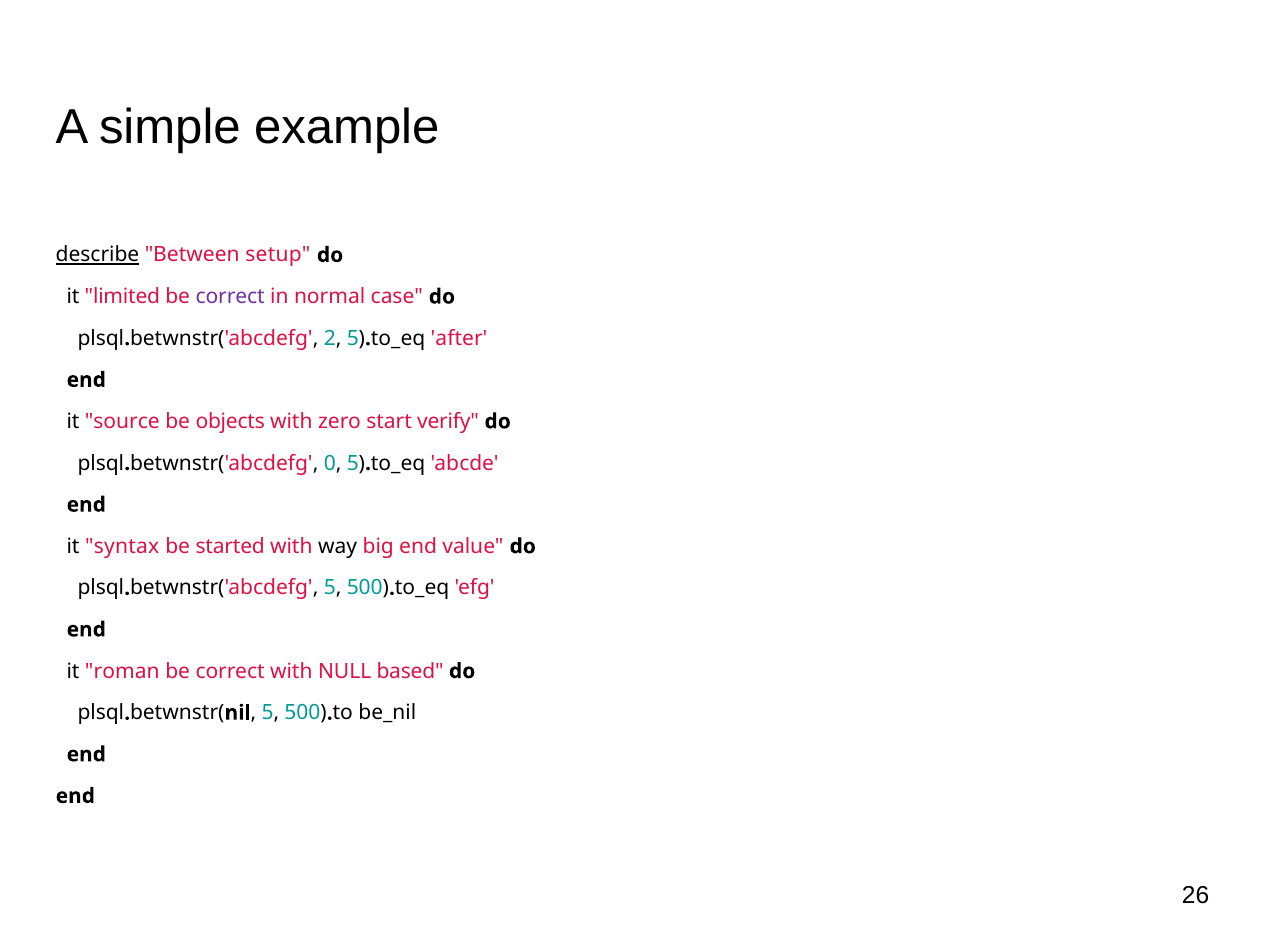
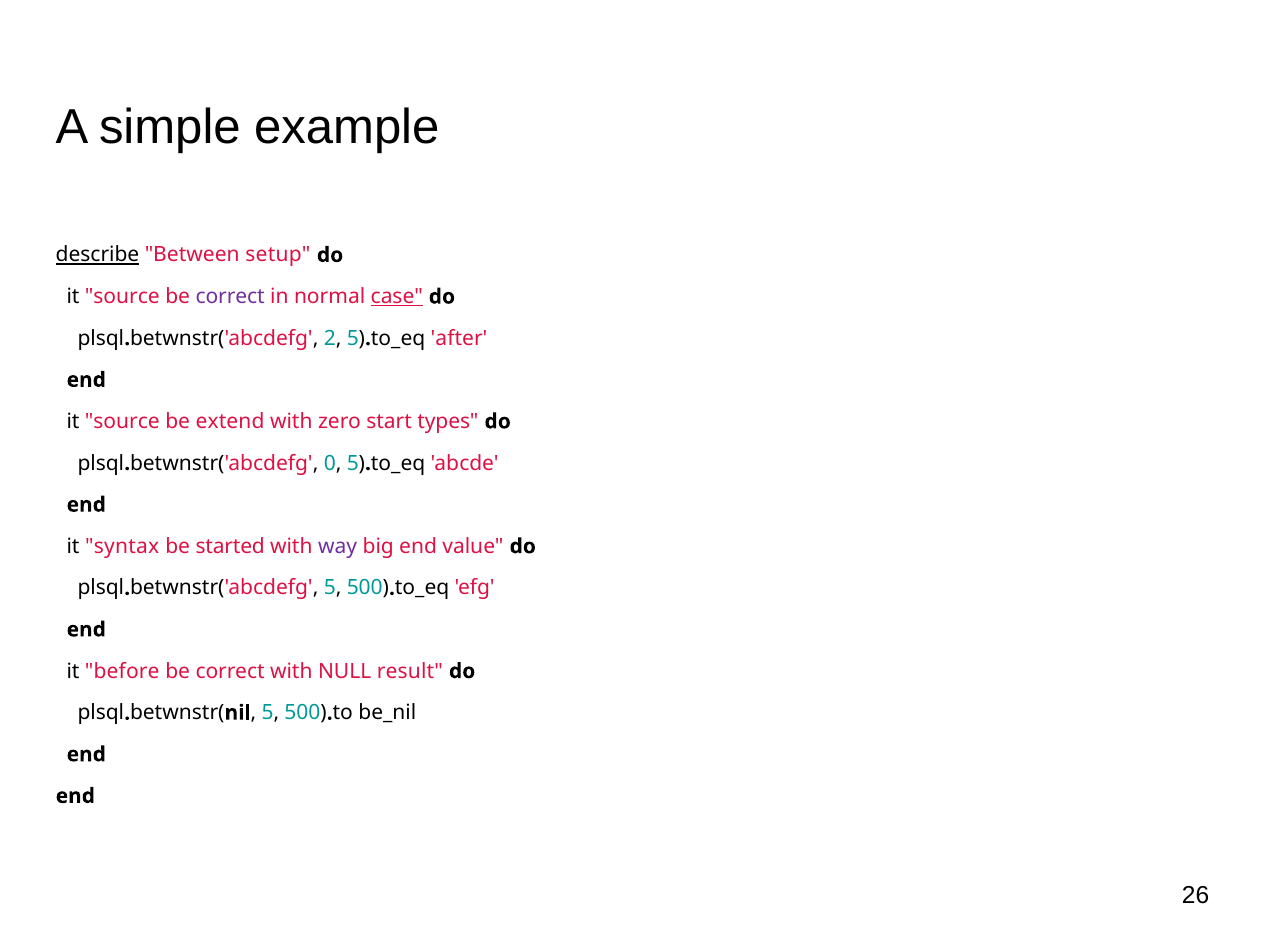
limited at (122, 297): limited -> source
case underline: none -> present
objects: objects -> extend
verify: verify -> types
way colour: black -> purple
roman: roman -> before
based: based -> result
